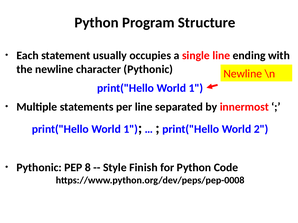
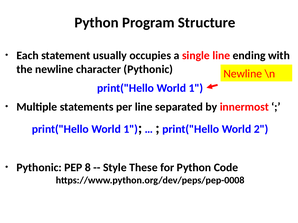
Finish: Finish -> These
